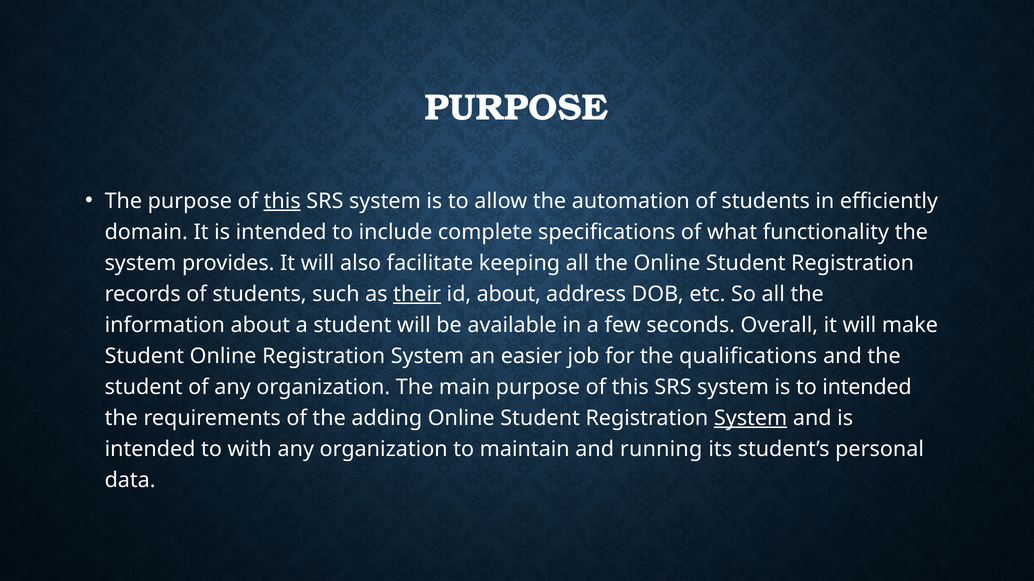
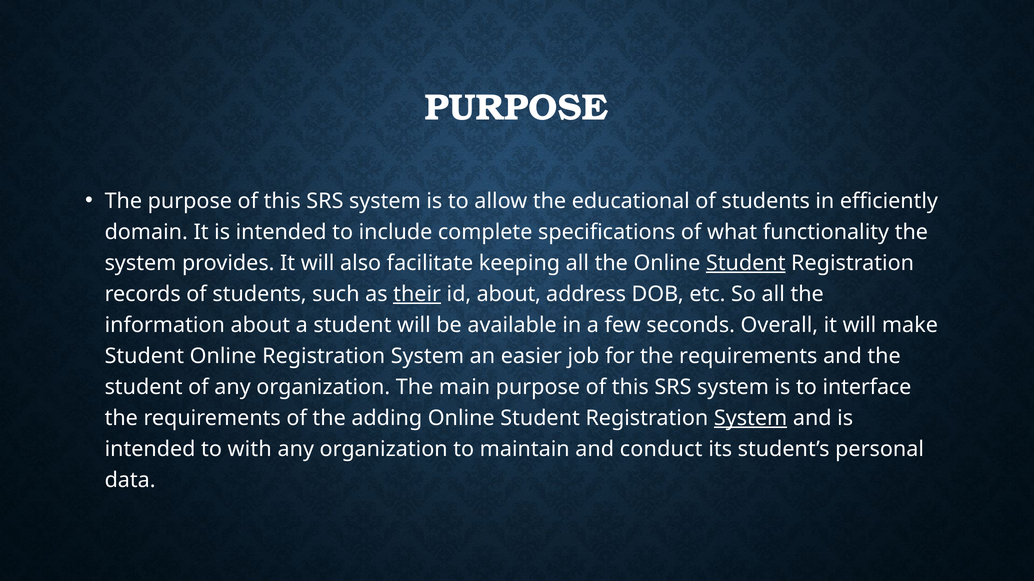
this at (282, 201) underline: present -> none
automation: automation -> educational
Student at (746, 263) underline: none -> present
for the qualifications: qualifications -> requirements
to intended: intended -> interface
running: running -> conduct
